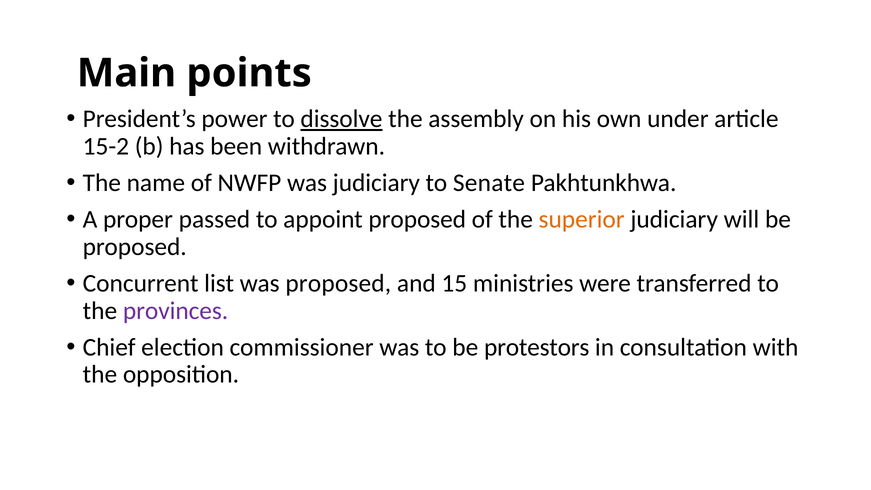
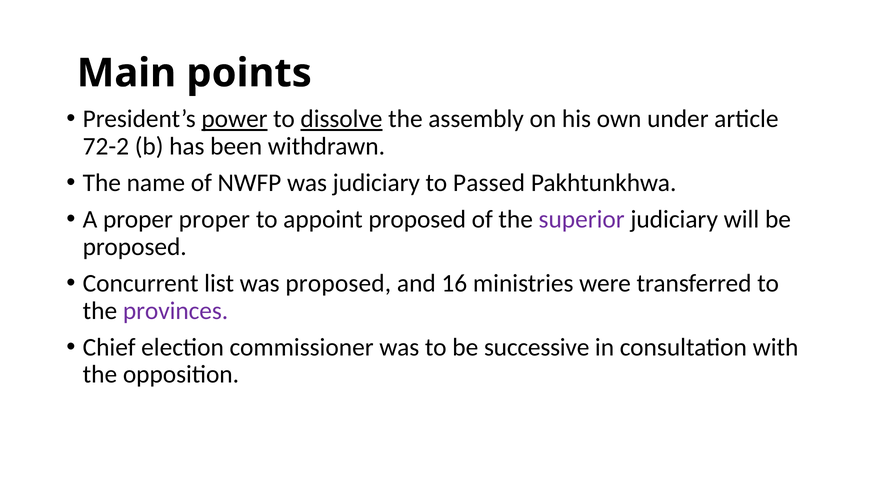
power underline: none -> present
15-2: 15-2 -> 72-2
Senate: Senate -> Passed
proper passed: passed -> proper
superior colour: orange -> purple
15: 15 -> 16
protestors: protestors -> successive
